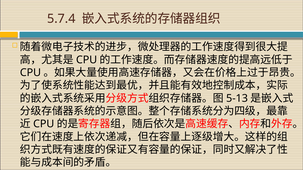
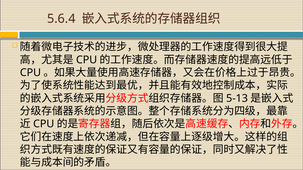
5.7.4: 5.7.4 -> 5.6.4
